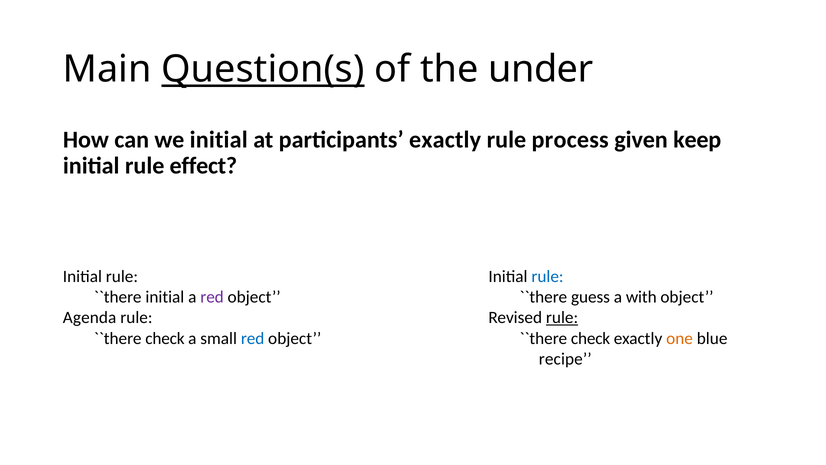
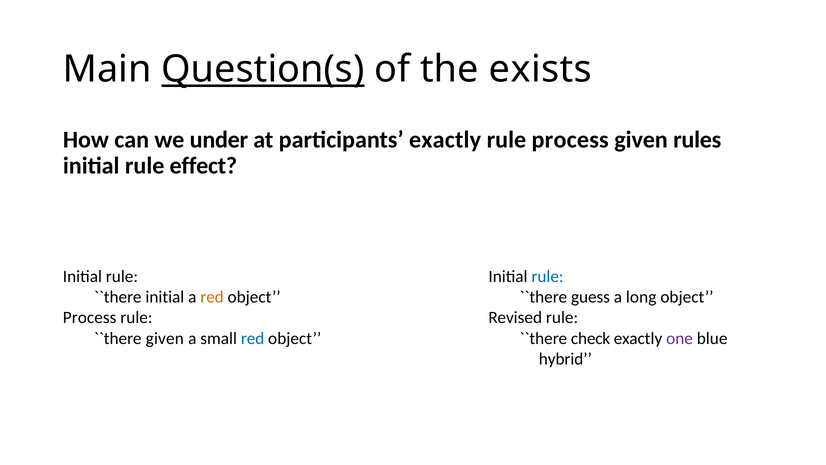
under: under -> exists
we initial: initial -> under
keep: keep -> rules
red at (212, 297) colour: purple -> orange
with: with -> long
Agenda at (90, 317): Agenda -> Process
rule at (562, 317) underline: present -> none
check at (165, 338): check -> given
one colour: orange -> purple
recipe: recipe -> hybrid
